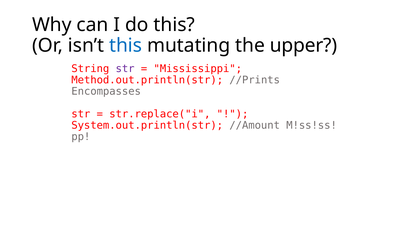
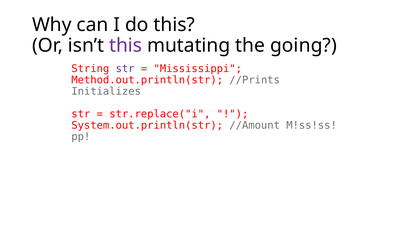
this at (126, 46) colour: blue -> purple
upper: upper -> going
Encompasses: Encompasses -> Initializes
